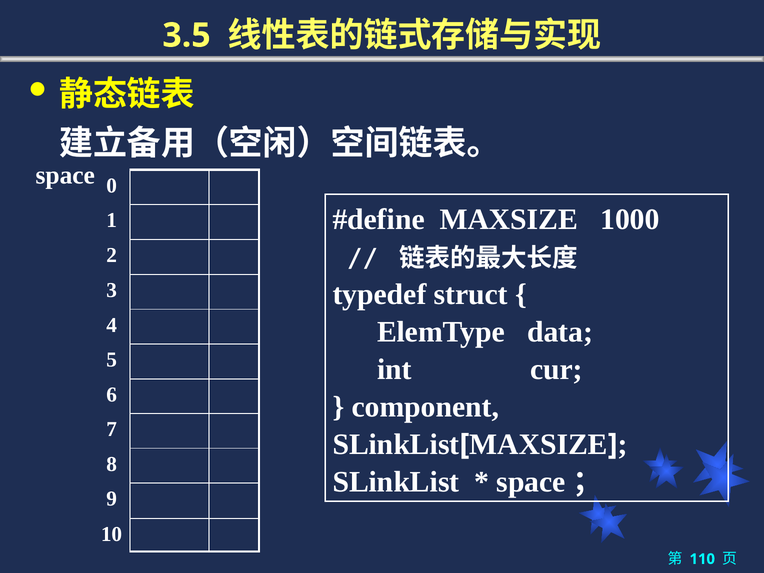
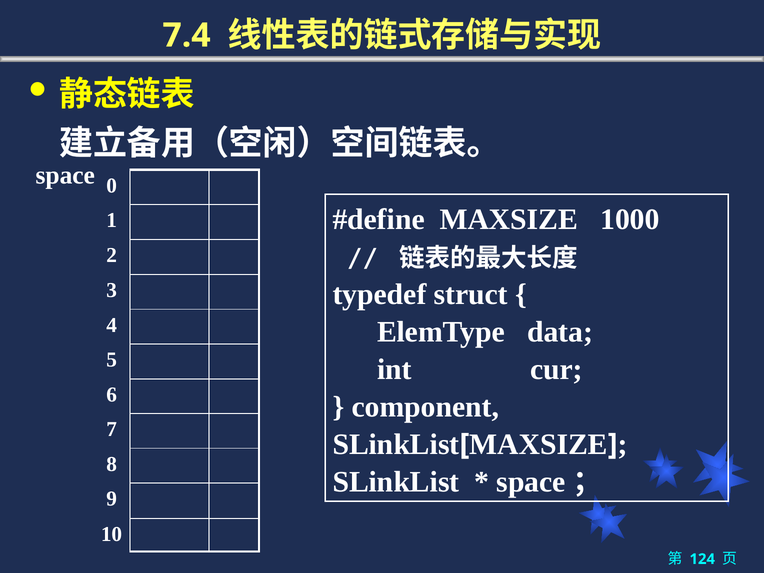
3.5: 3.5 -> 7.4
110: 110 -> 124
